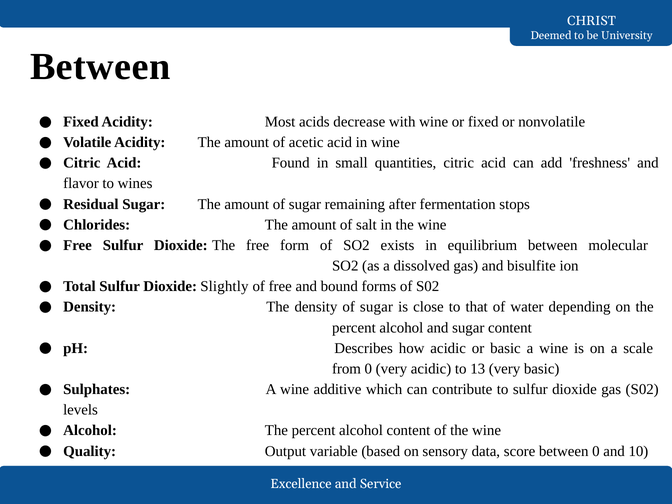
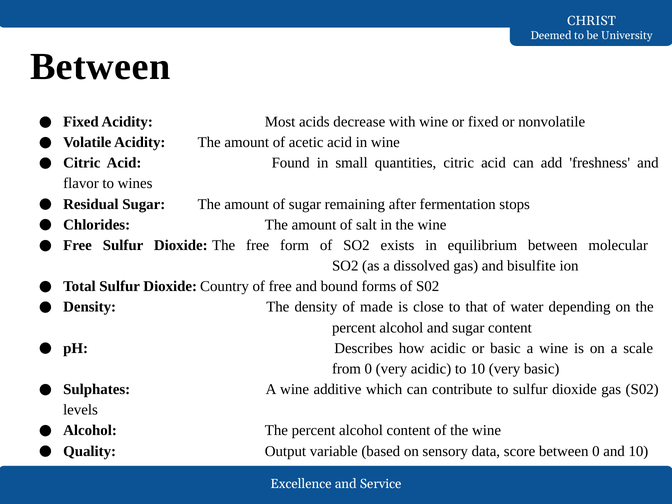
Slightly: Slightly -> Country
density of sugar: sugar -> made
to 13: 13 -> 10
